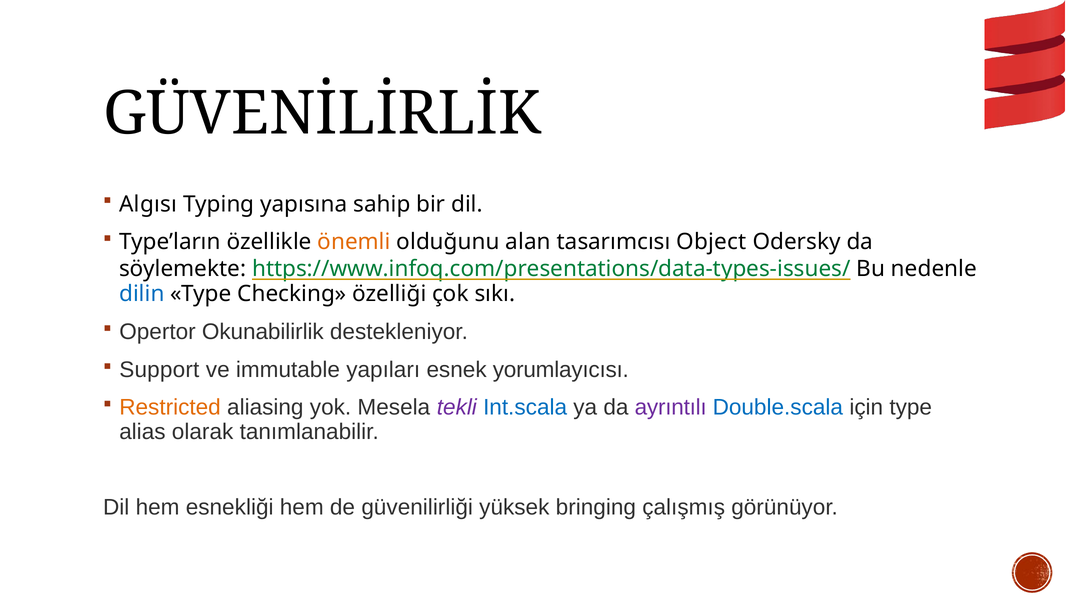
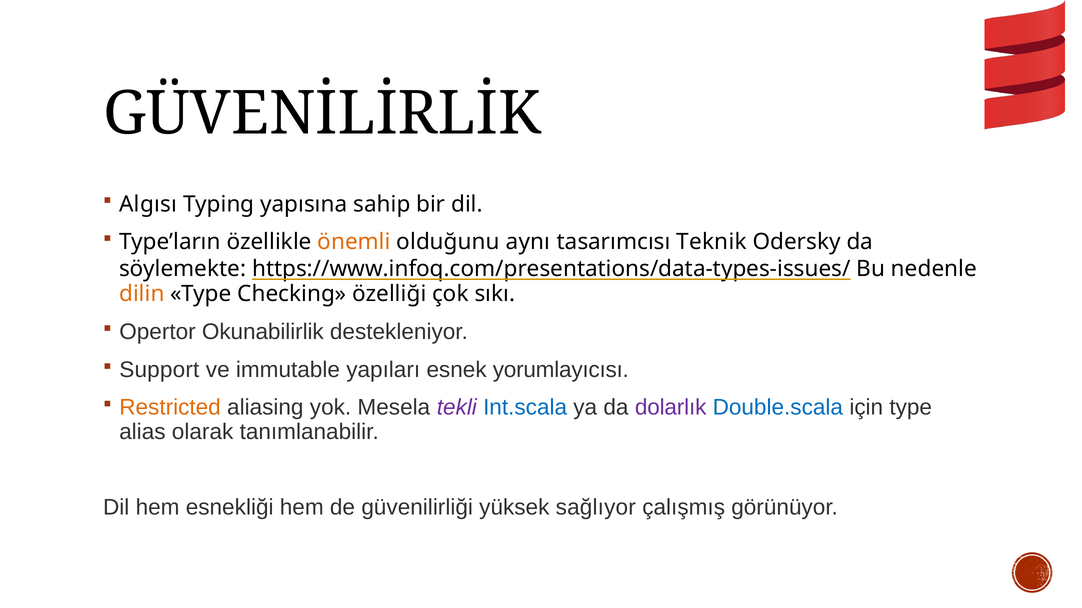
alan: alan -> aynı
Object: Object -> Teknik
https://www.infoq.com/presentations/data-types-issues/ colour: green -> black
dilin colour: blue -> orange
ayrıntılı: ayrıntılı -> dolarlık
bringing: bringing -> sağlıyor
